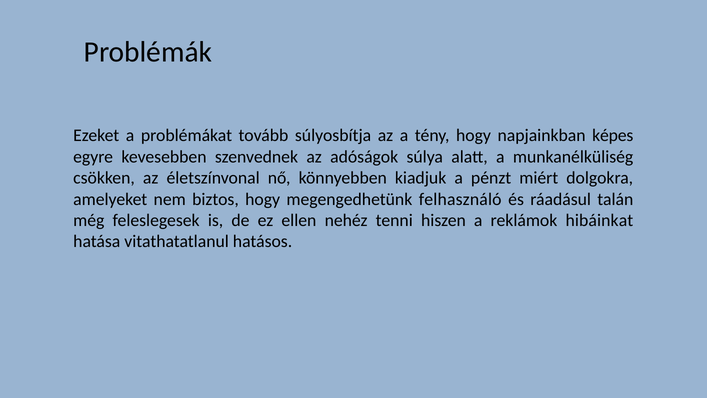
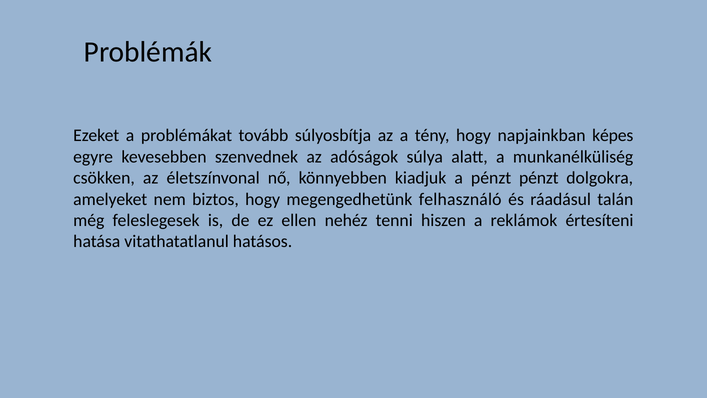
pénzt miért: miért -> pénzt
hibáinkat: hibáinkat -> értesíteni
